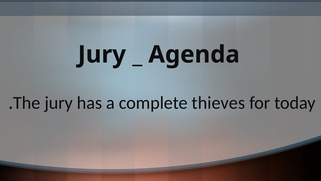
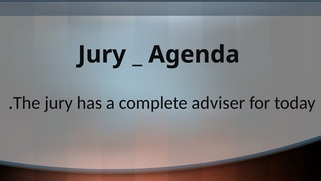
thieves: thieves -> adviser
